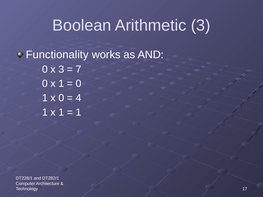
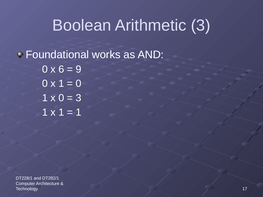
Functionality: Functionality -> Foundational
x 3: 3 -> 6
7: 7 -> 9
4 at (79, 98): 4 -> 3
